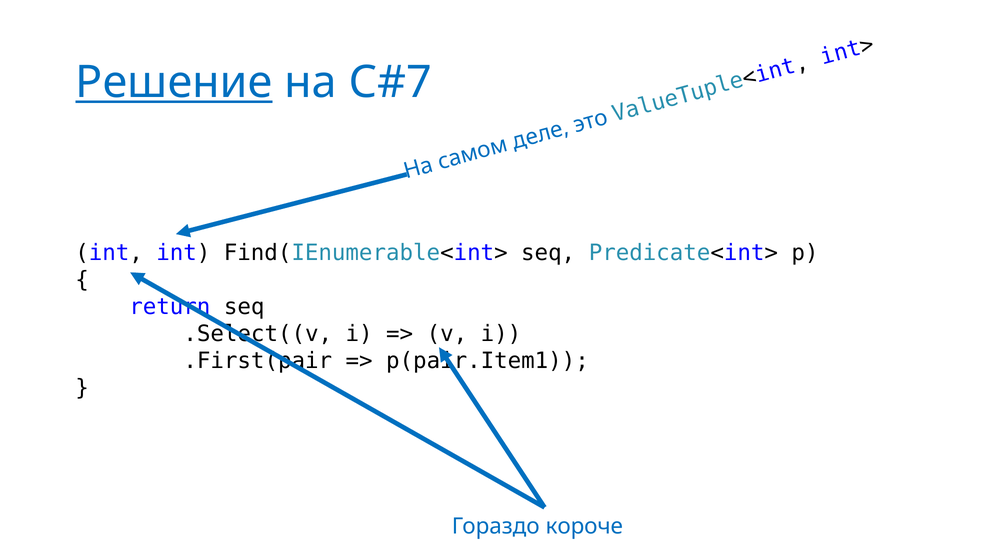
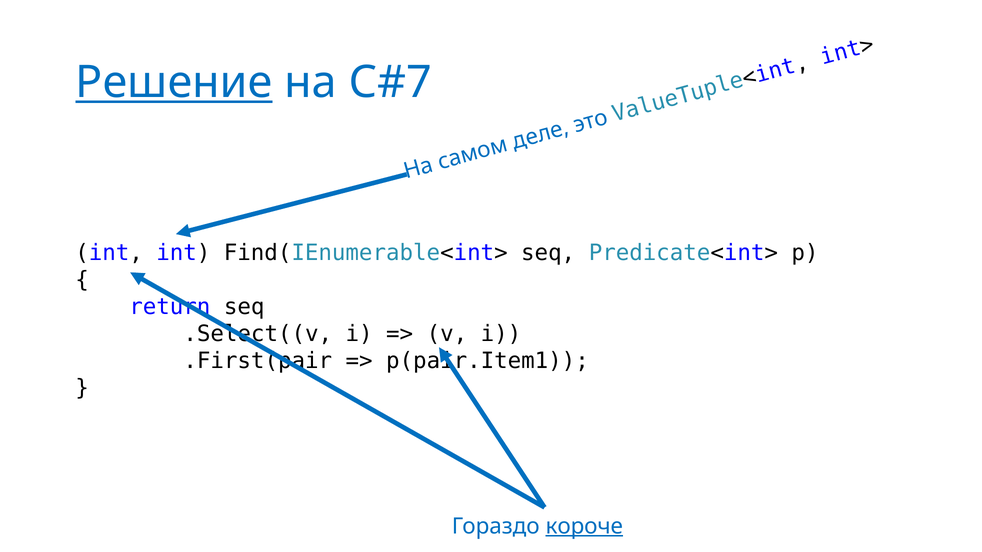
короче underline: none -> present
